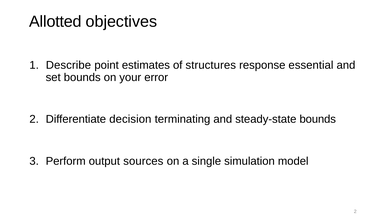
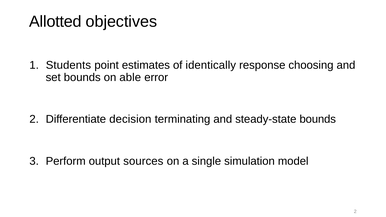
Describe: Describe -> Students
structures: structures -> identically
essential: essential -> choosing
your: your -> able
